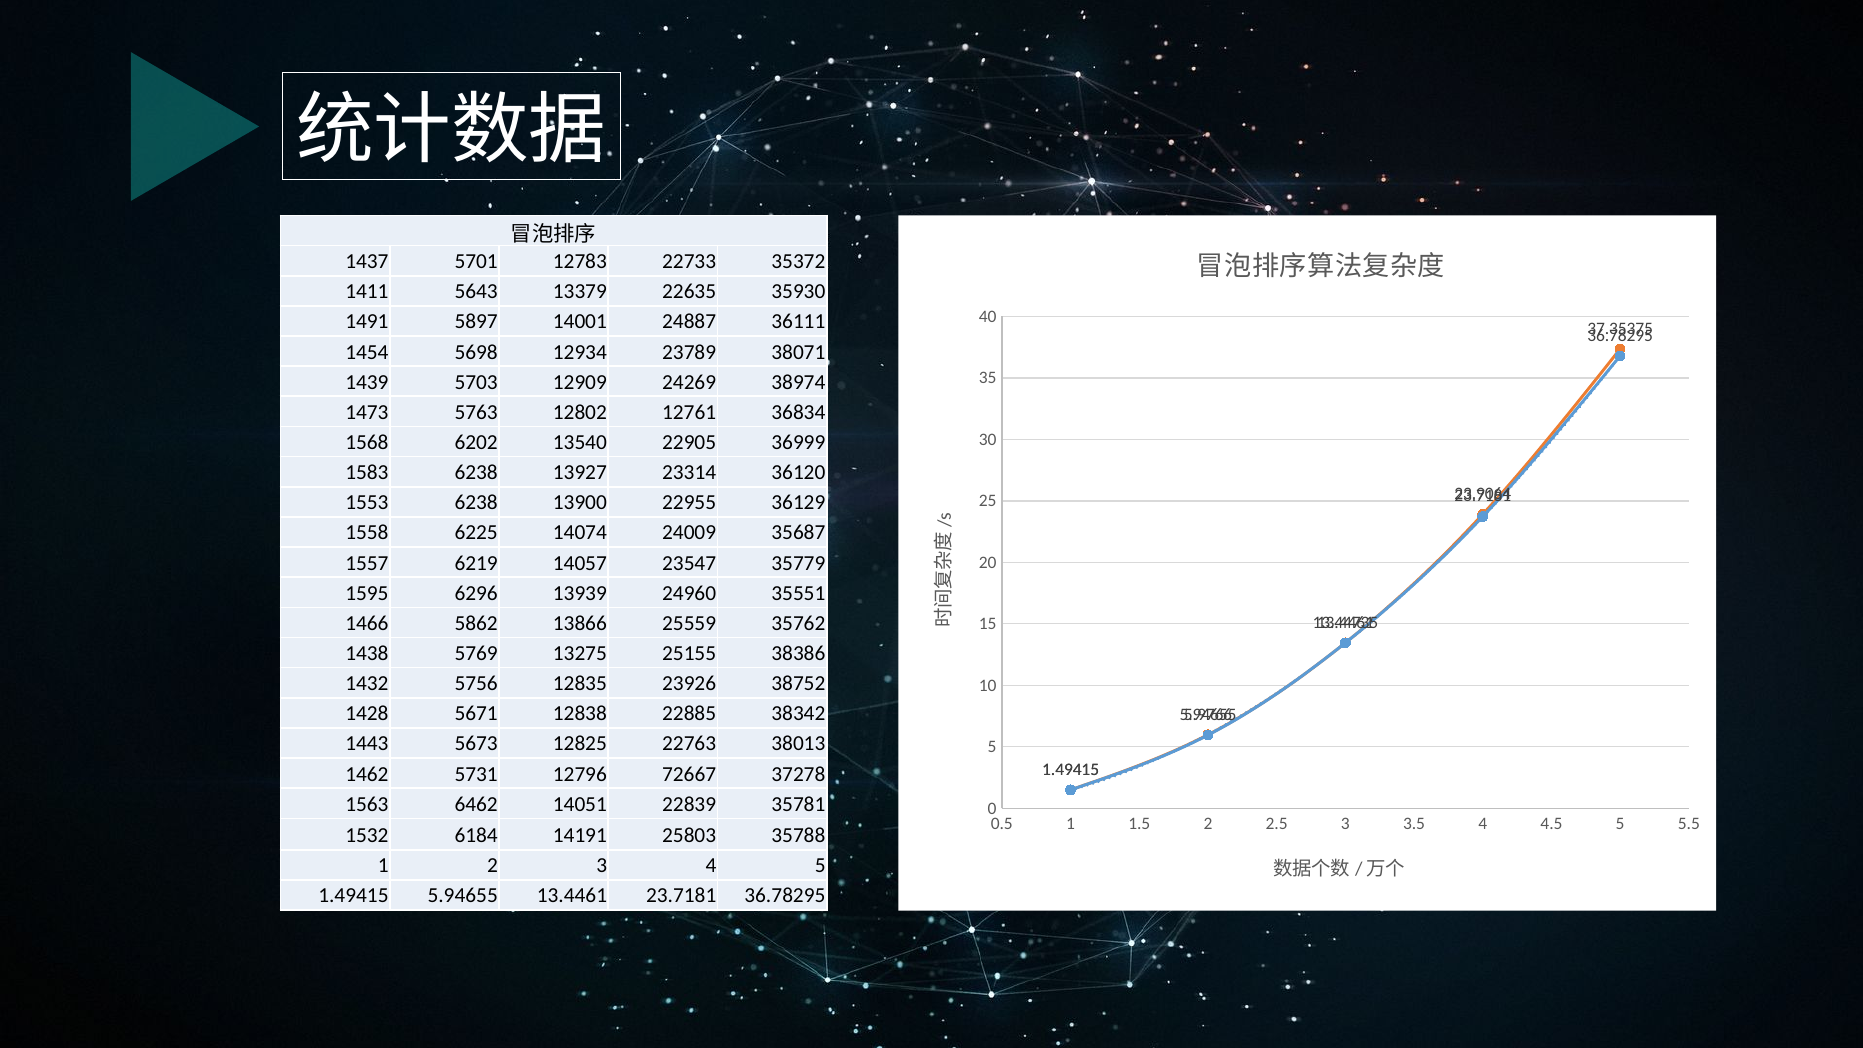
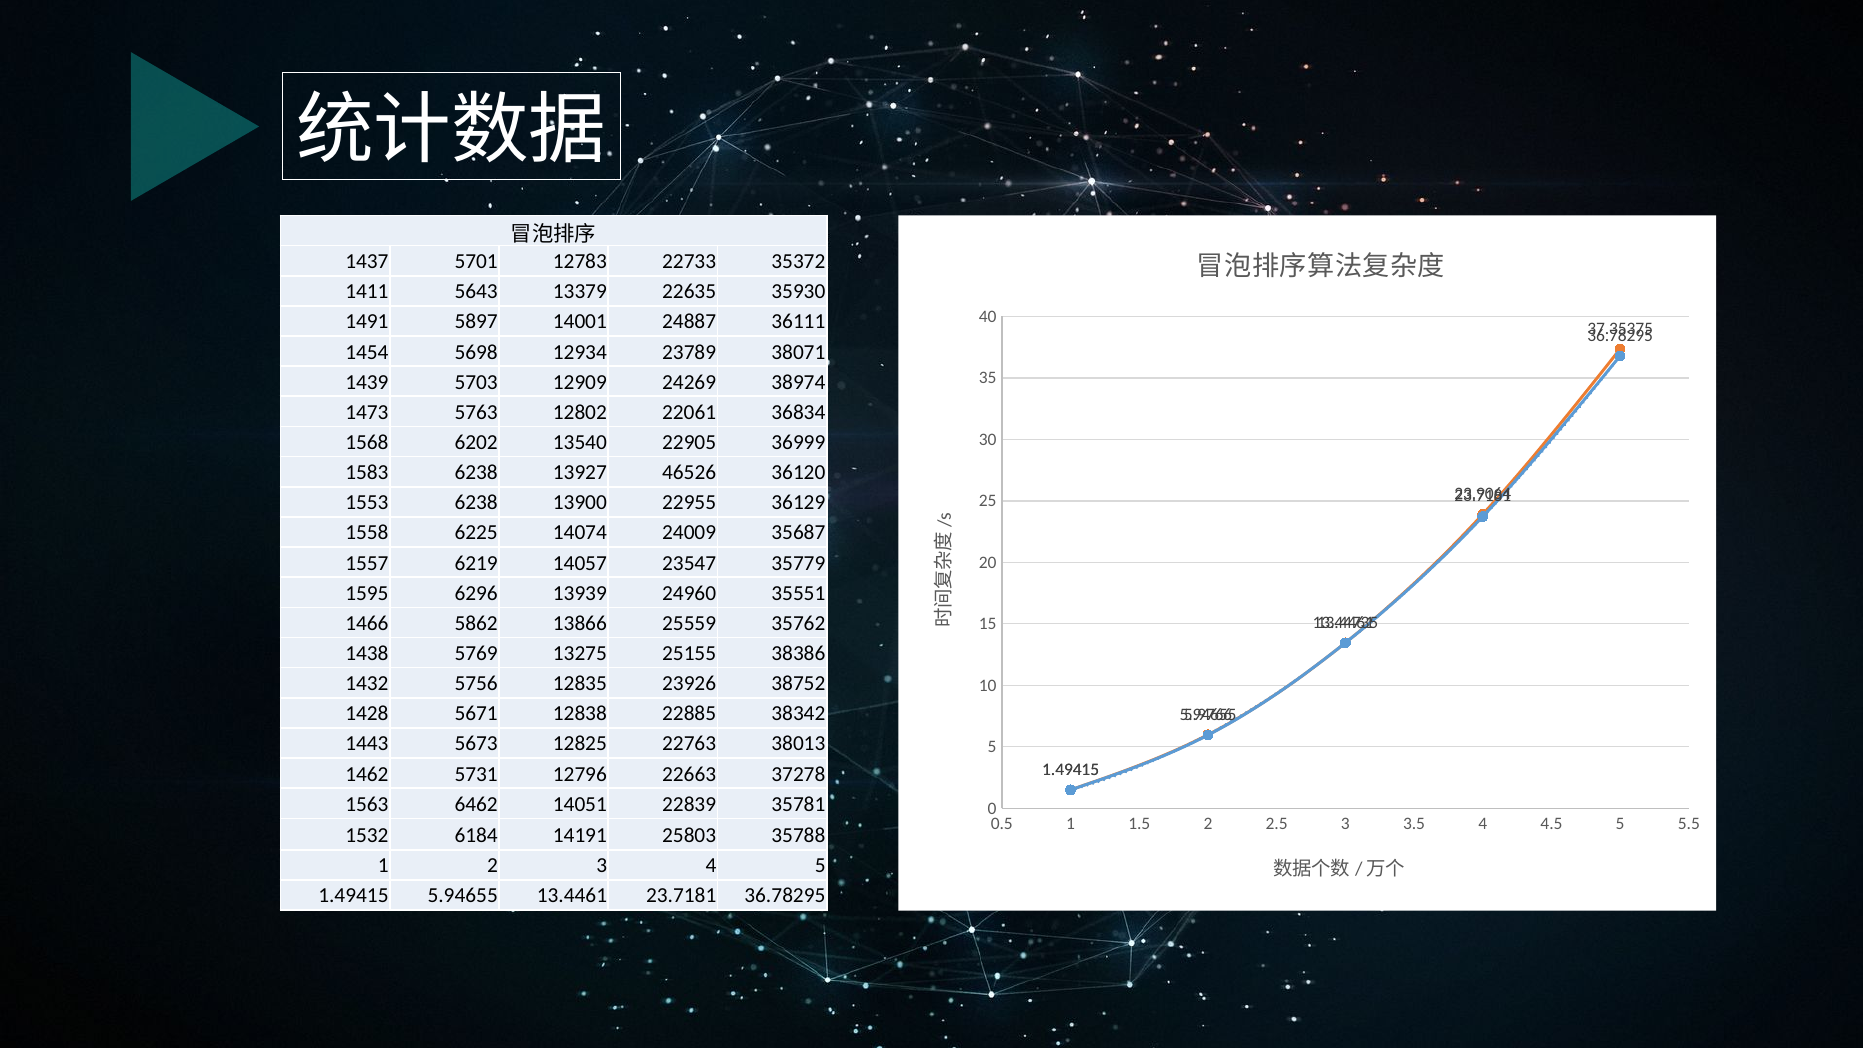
12761: 12761 -> 22061
23314: 23314 -> 46526
72667: 72667 -> 22663
